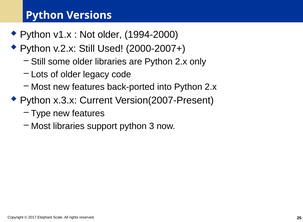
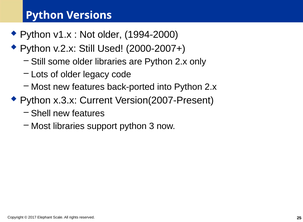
Type: Type -> Shell
